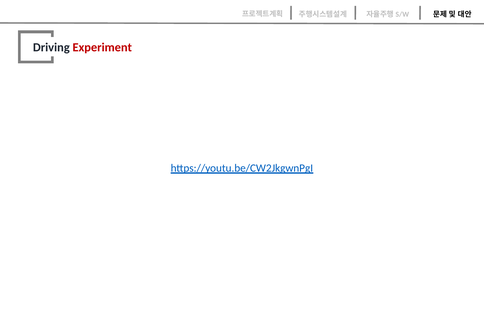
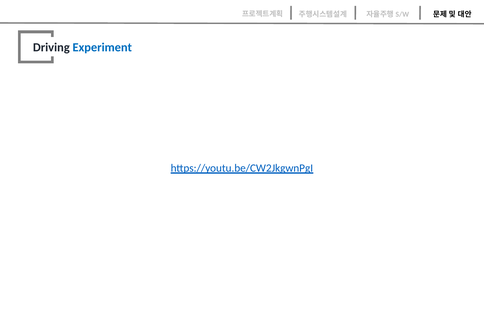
Experiment colour: red -> blue
